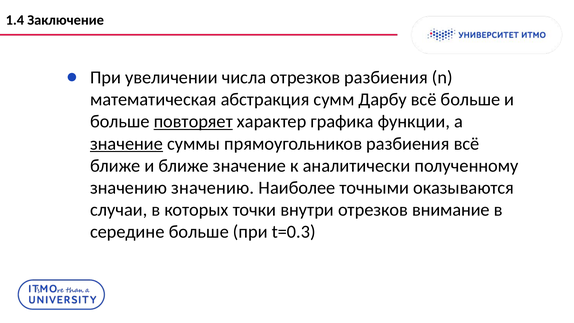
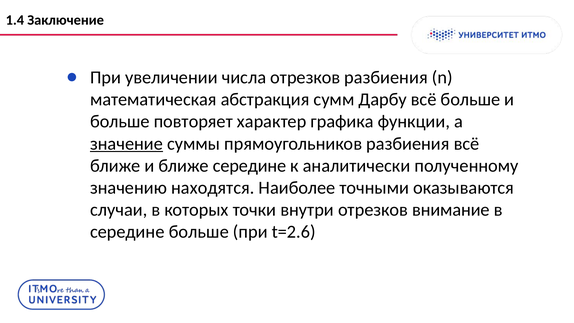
повторяет underline: present -> none
ближе значение: значение -> середине
значению значению: значению -> находятся
t=0.3: t=0.3 -> t=2.6
